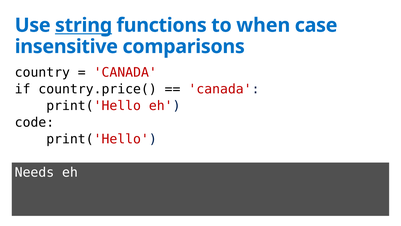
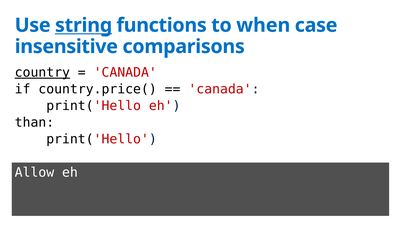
country underline: none -> present
code: code -> than
Needs: Needs -> Allow
